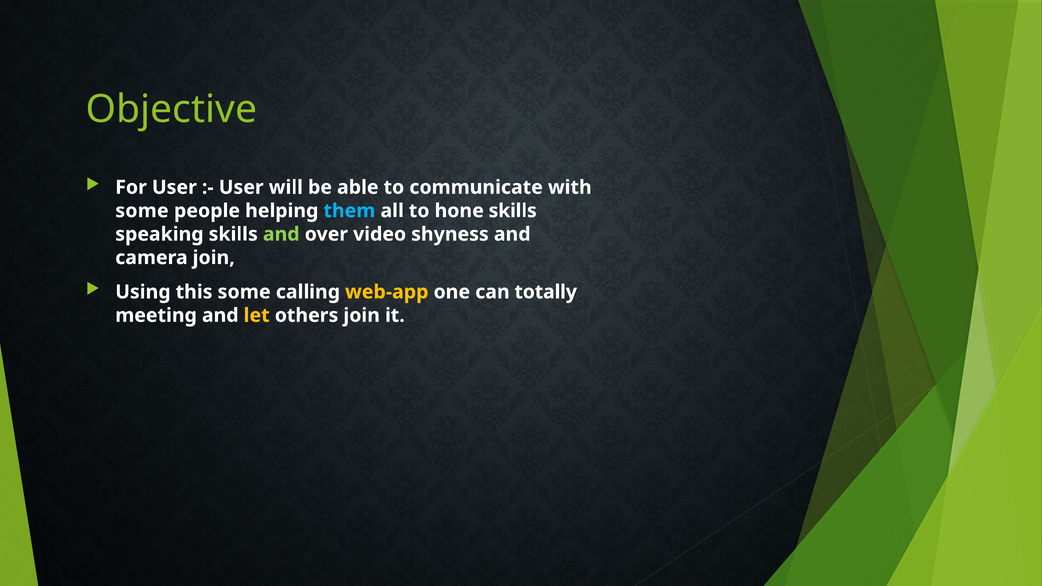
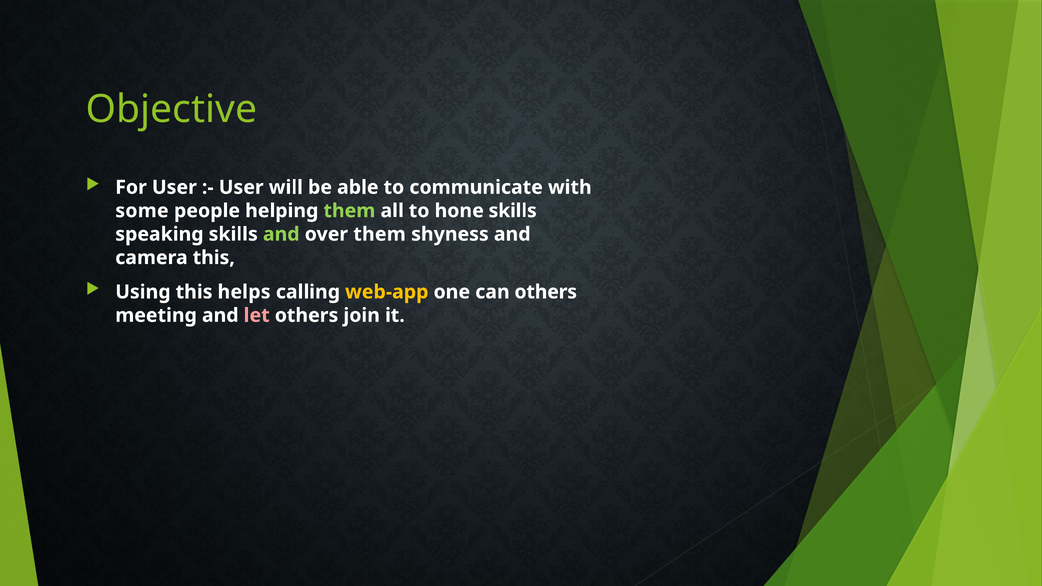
them at (349, 211) colour: light blue -> light green
over video: video -> them
camera join: join -> this
this some: some -> helps
can totally: totally -> others
let colour: yellow -> pink
